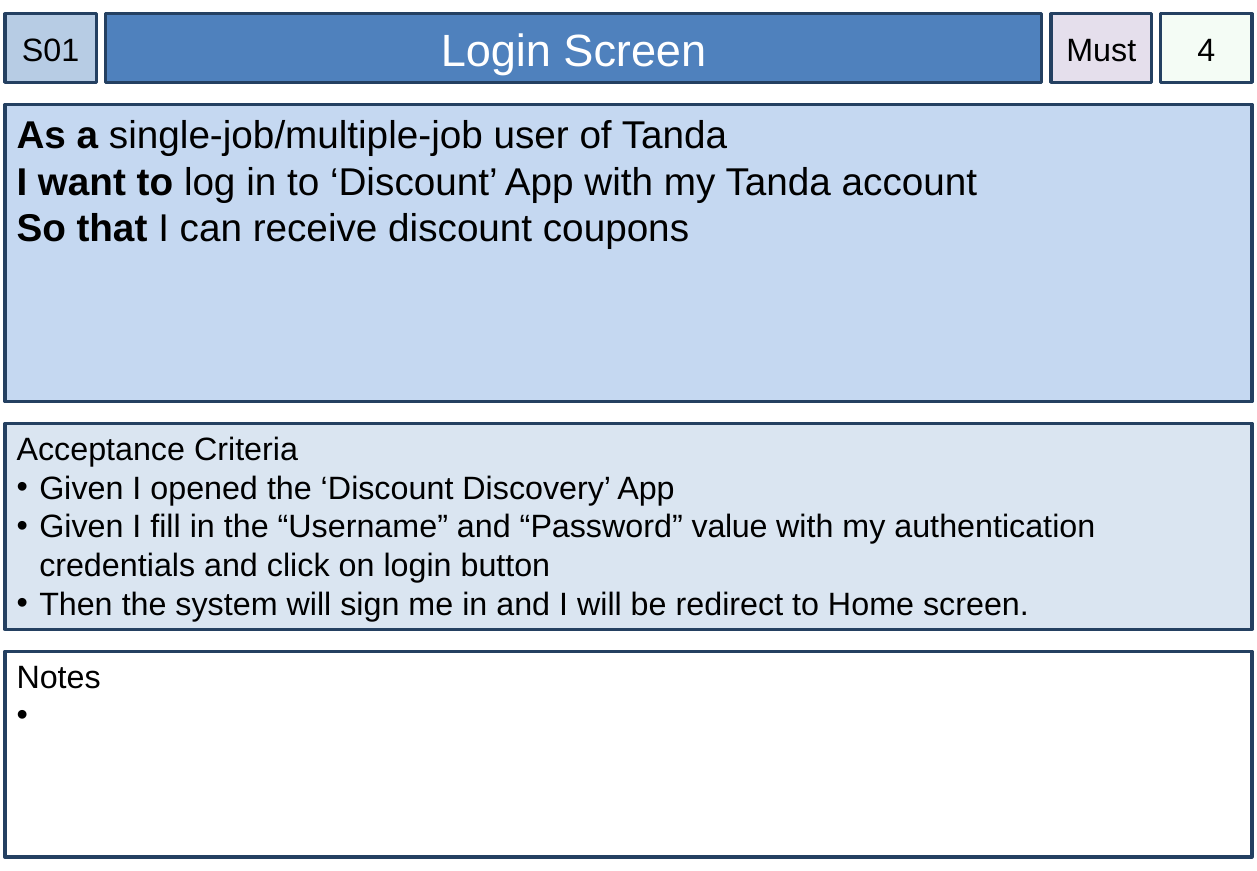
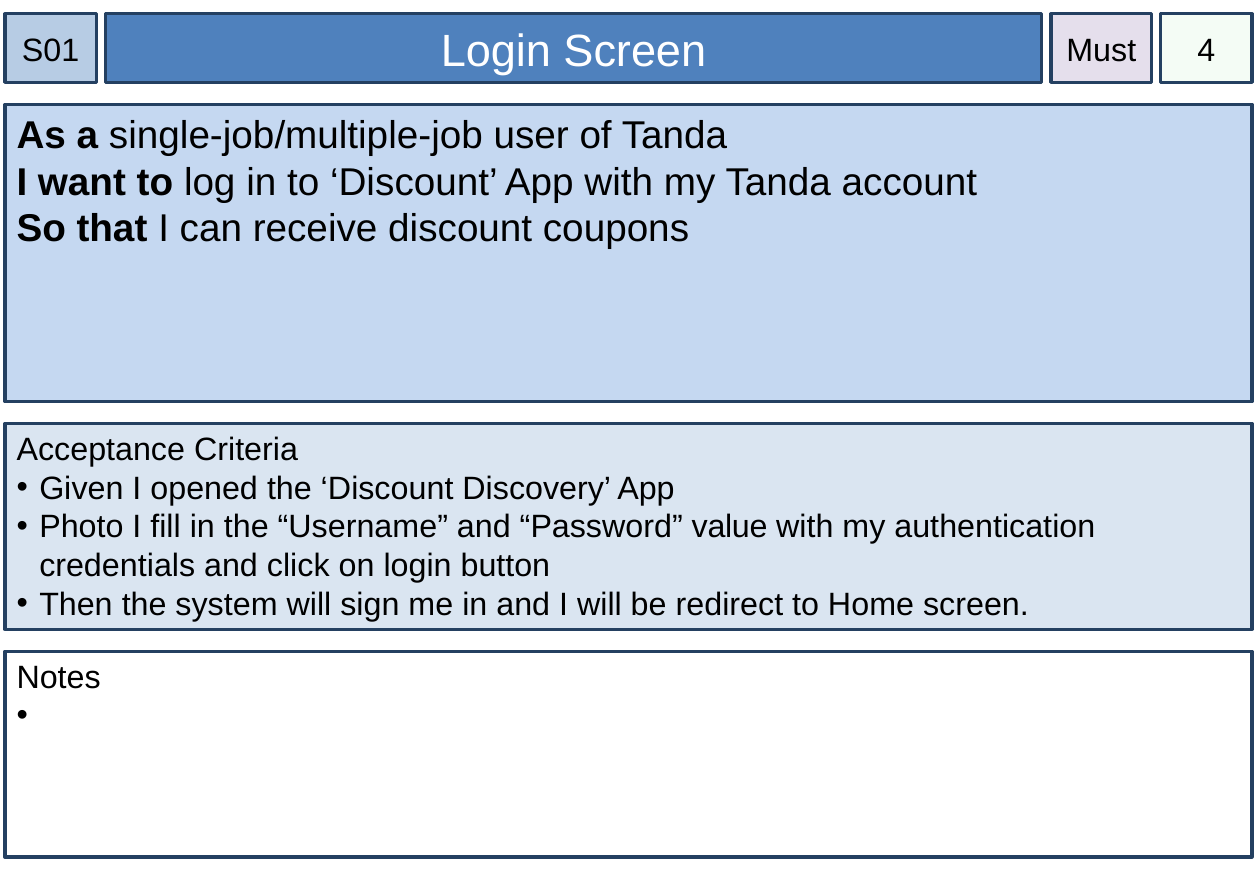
Given at (81, 527): Given -> Photo
